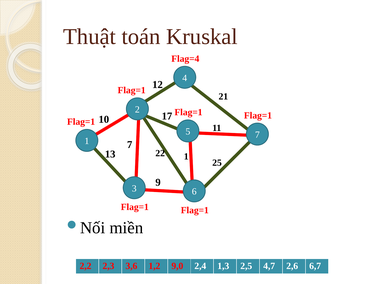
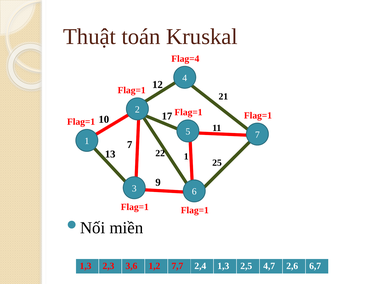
2,2 at (85, 266): 2,2 -> 1,3
9,0: 9,0 -> 7,7
